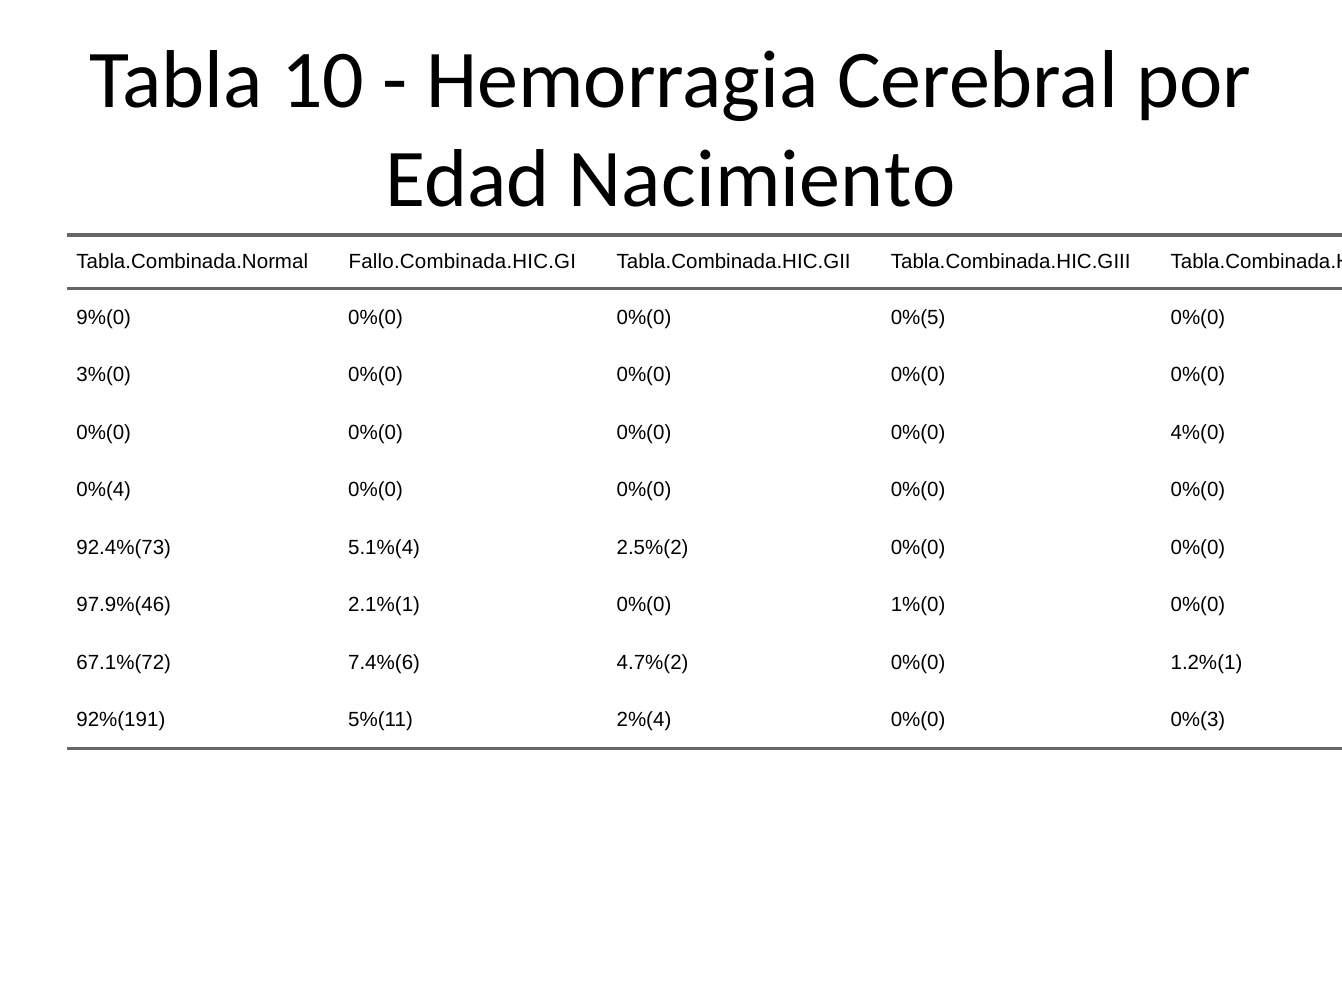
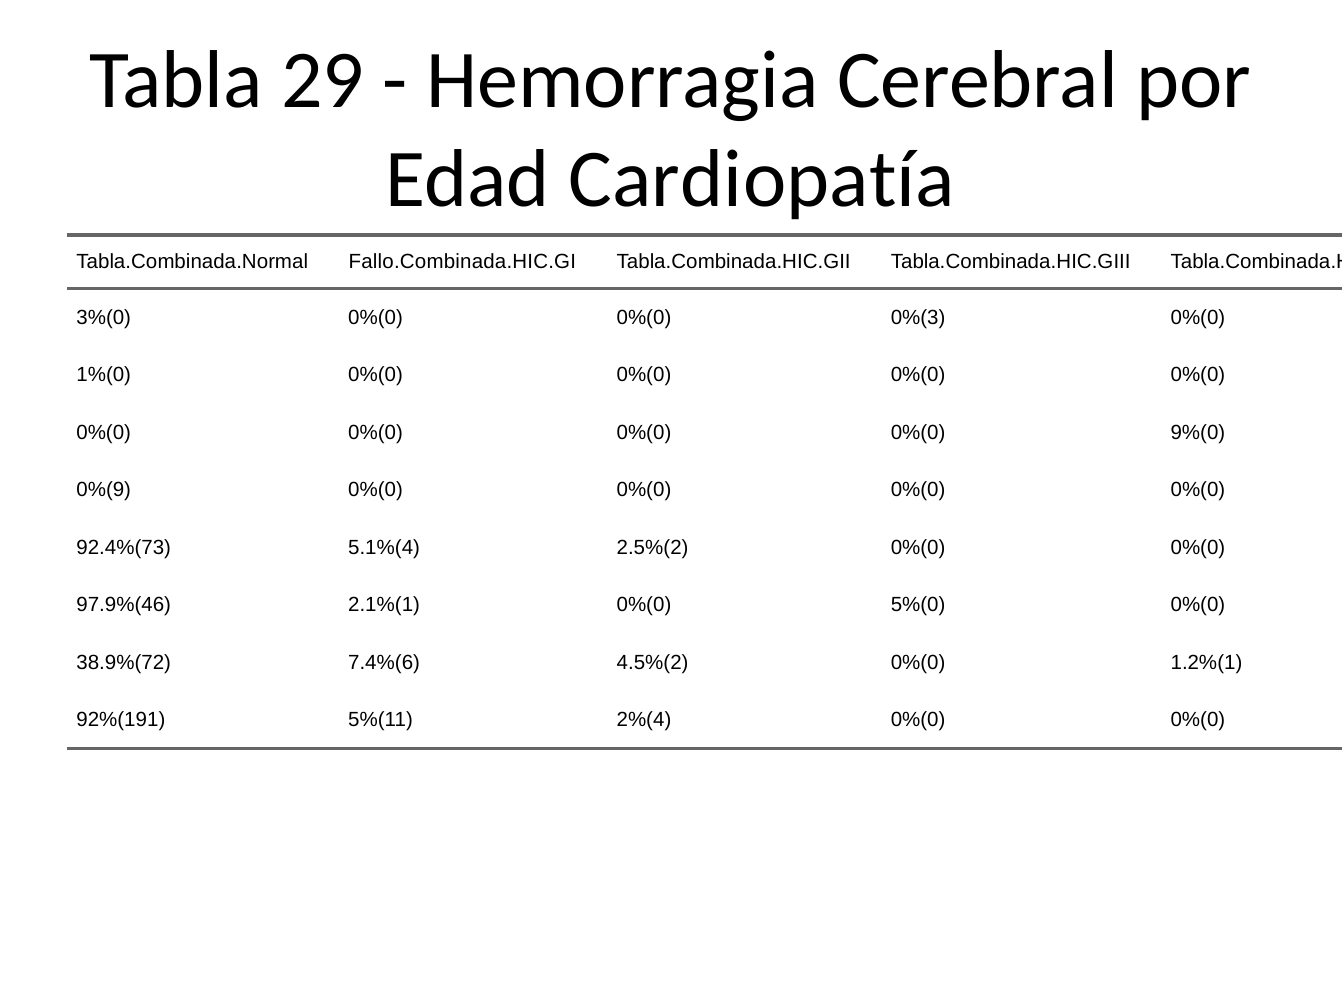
10: 10 -> 29
Nacimiento: Nacimiento -> Cardiopatía
9%(0: 9%(0 -> 3%(0
0%(5: 0%(5 -> 0%(3
3%(0: 3%(0 -> 1%(0
4%(0: 4%(0 -> 9%(0
0%(4: 0%(4 -> 0%(9
1%(0: 1%(0 -> 5%(0
67.1%(72: 67.1%(72 -> 38.9%(72
4.7%(2: 4.7%(2 -> 4.5%(2
2%(4 0%(0 0%(3: 0%(3 -> 0%(0
